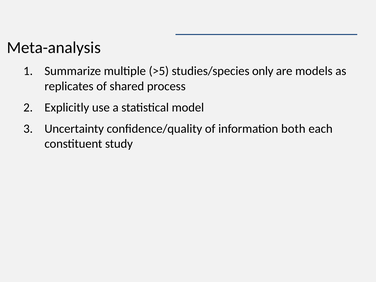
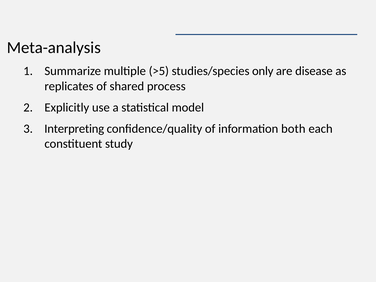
models: models -> disease
Uncertainty: Uncertainty -> Interpreting
